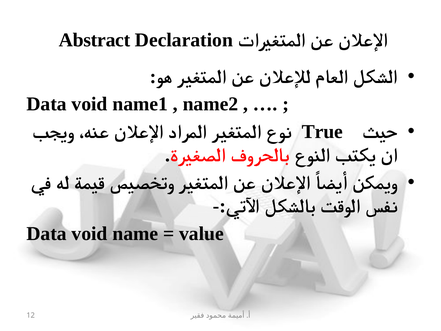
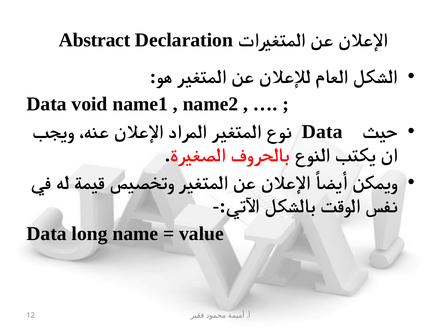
True at (322, 131): True -> Data
void at (90, 233): void -> long
